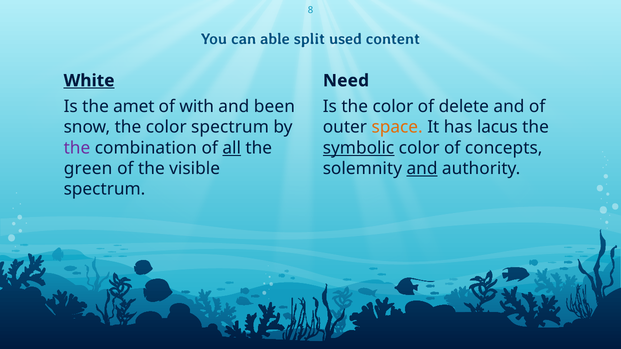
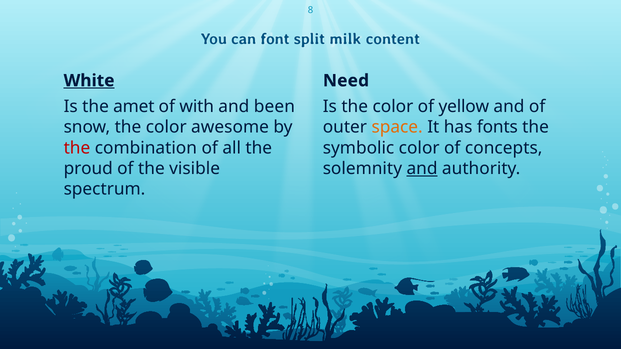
able: able -> font
used: used -> milk
delete: delete -> yellow
color spectrum: spectrum -> awesome
lacus: lacus -> fonts
the at (77, 148) colour: purple -> red
all underline: present -> none
symbolic underline: present -> none
green: green -> proud
